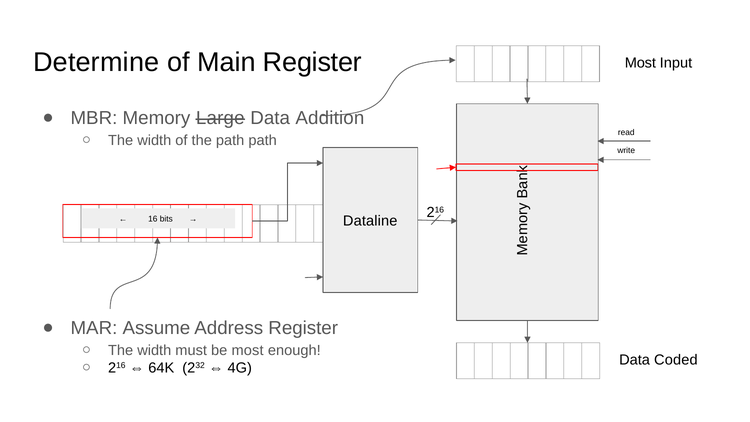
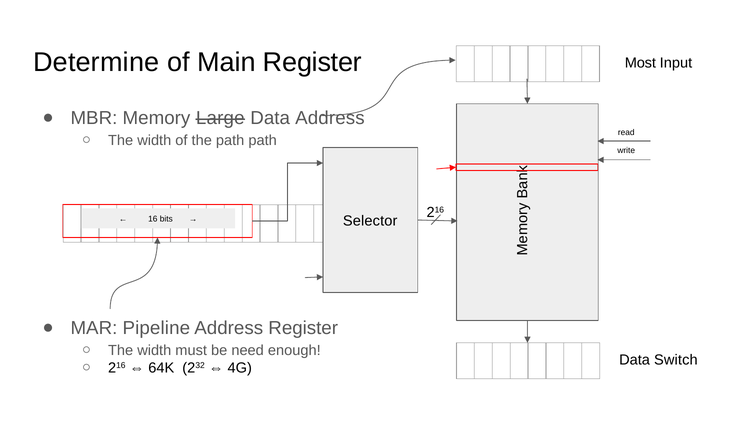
Data Addition: Addition -> Address
Dataline: Dataline -> Selector
Assume: Assume -> Pipeline
be most: most -> need
Coded: Coded -> Switch
